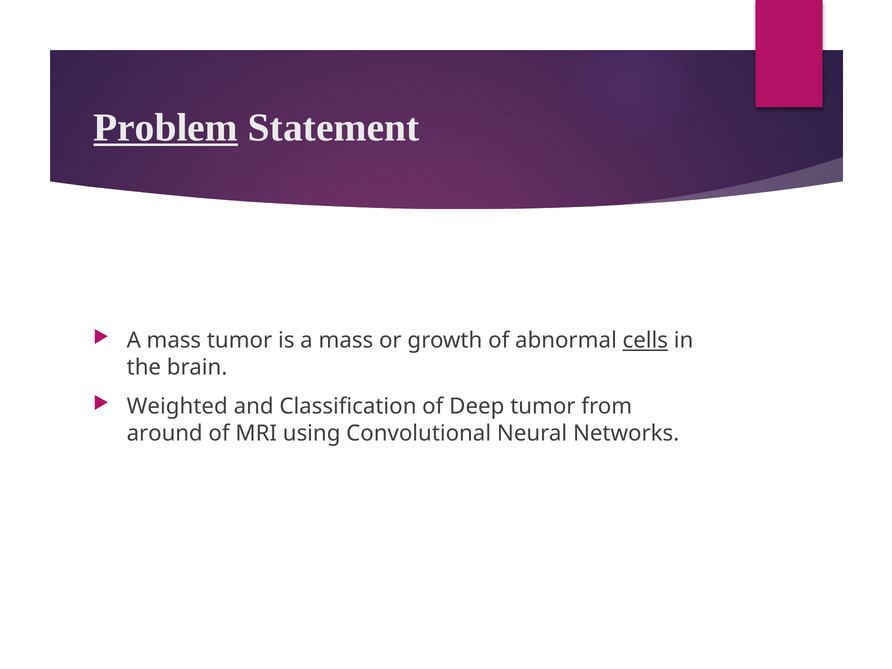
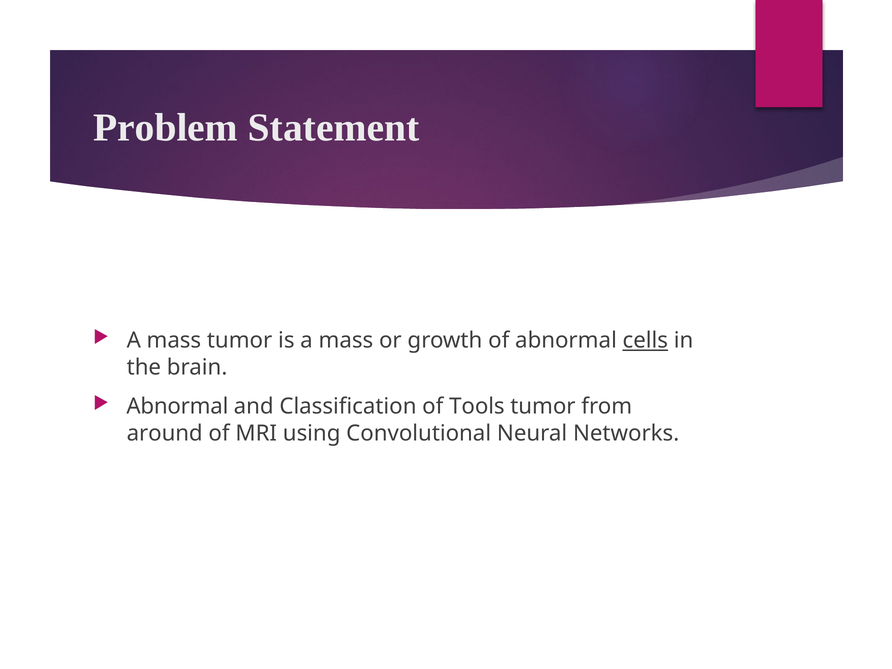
Problem underline: present -> none
Weighted at (177, 406): Weighted -> Abnormal
Deep: Deep -> Tools
